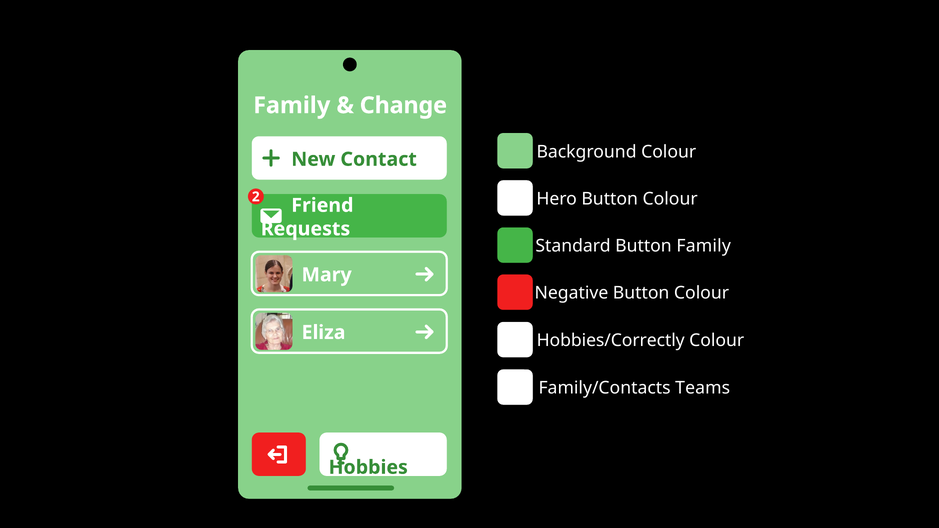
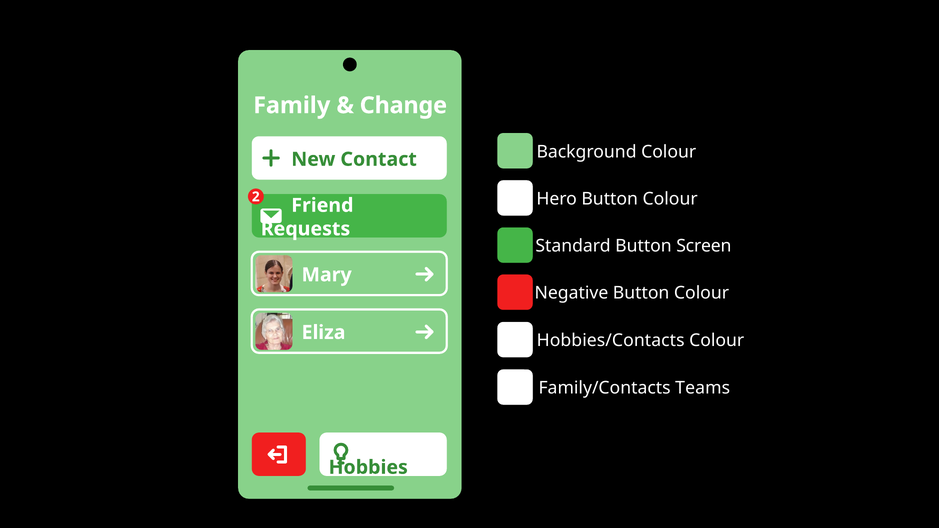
Button Family: Family -> Screen
Hobbies/Correctly: Hobbies/Correctly -> Hobbies/Contacts
